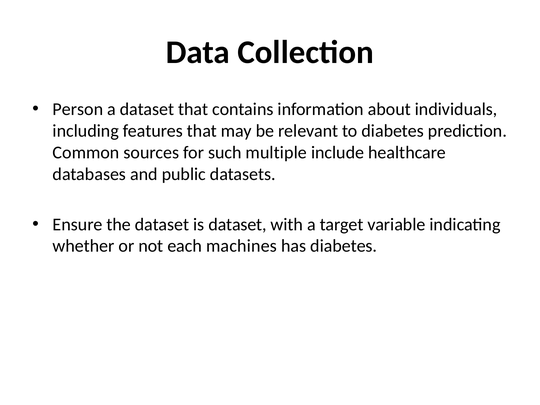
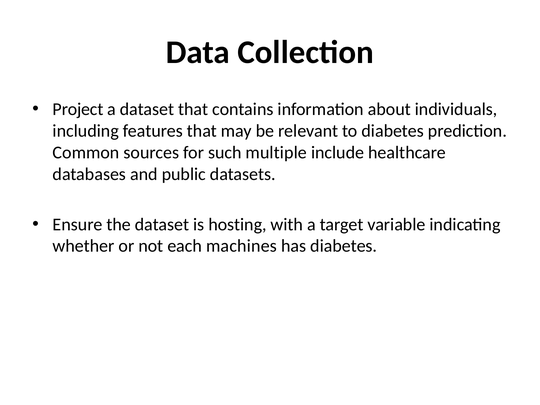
Person: Person -> Project
is dataset: dataset -> hosting
